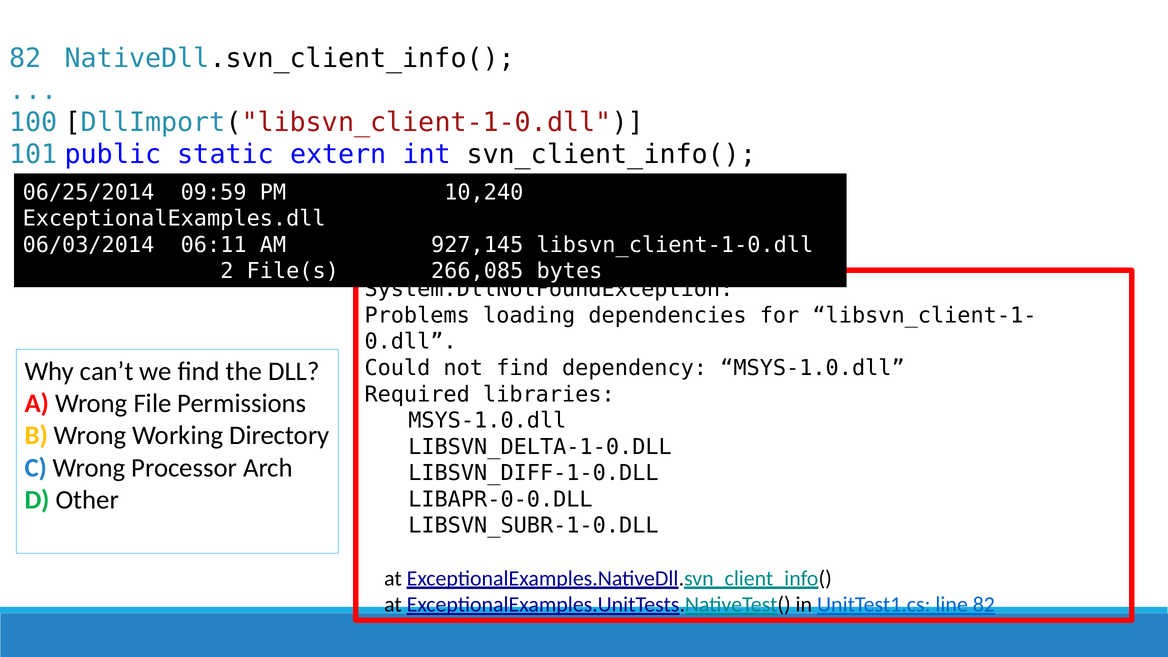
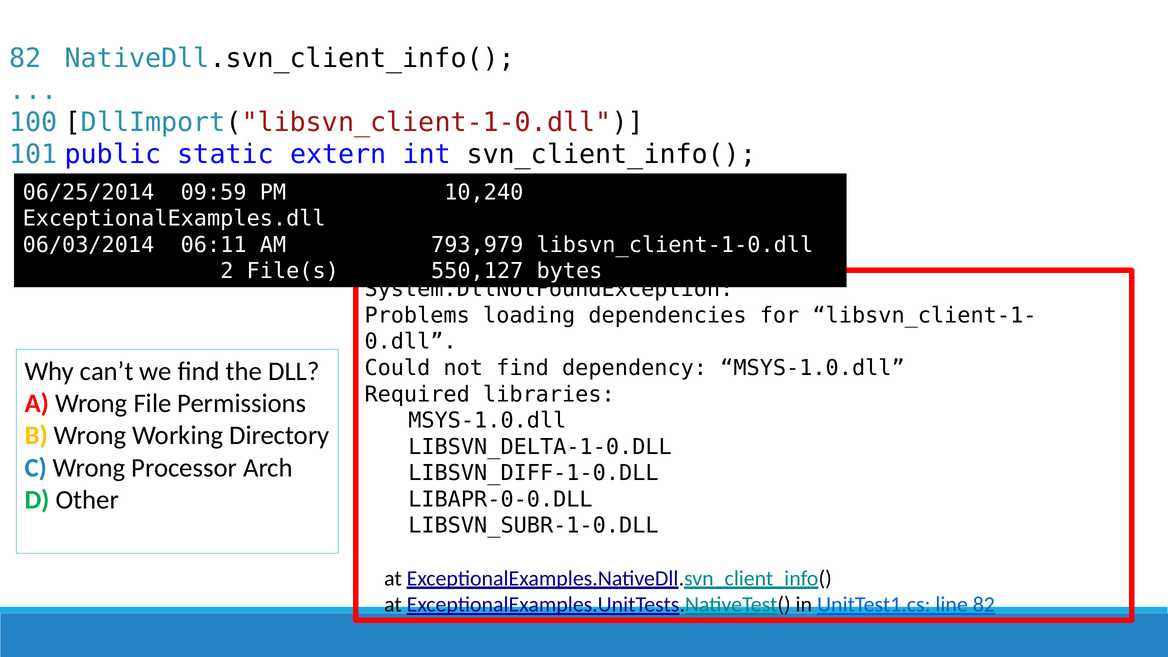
927,145: 927,145 -> 793,979
266,085: 266,085 -> 550,127
